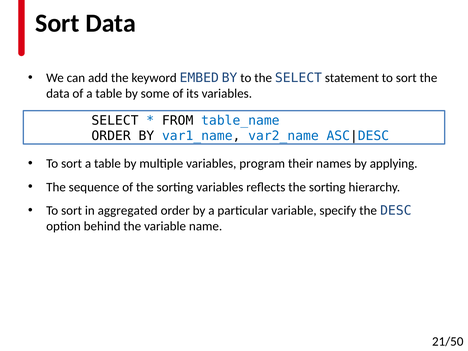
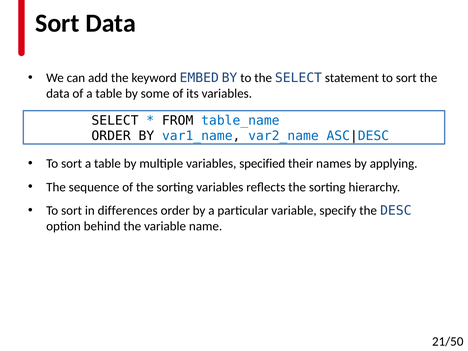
program: program -> specified
aggregated: aggregated -> differences
